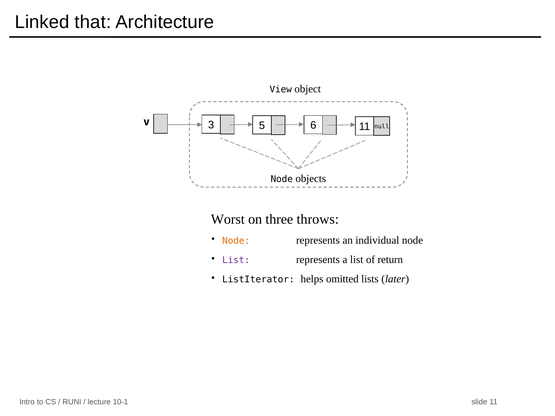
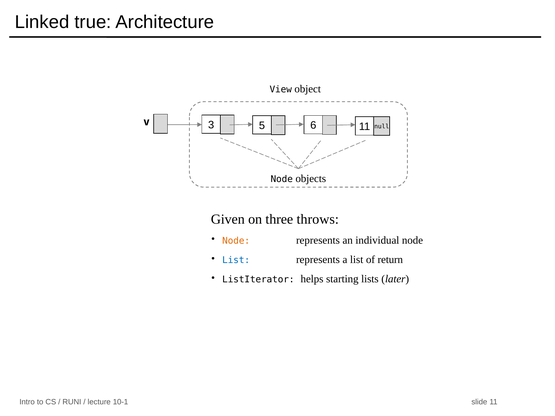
that: that -> true
Worst: Worst -> Given
List at (236, 260) colour: purple -> blue
omitted: omitted -> starting
